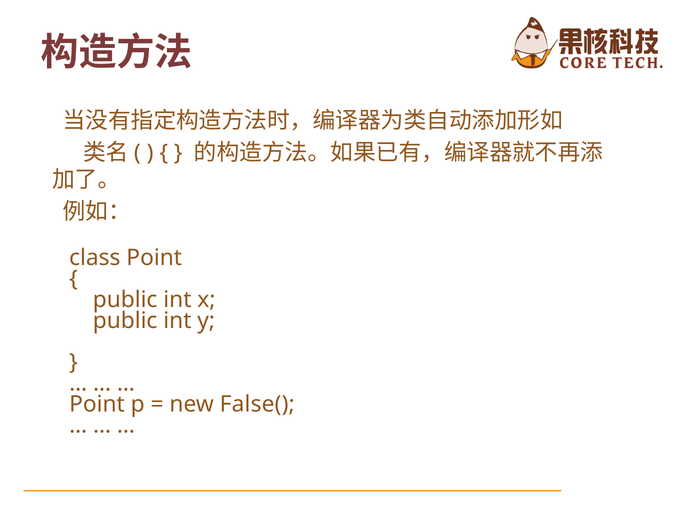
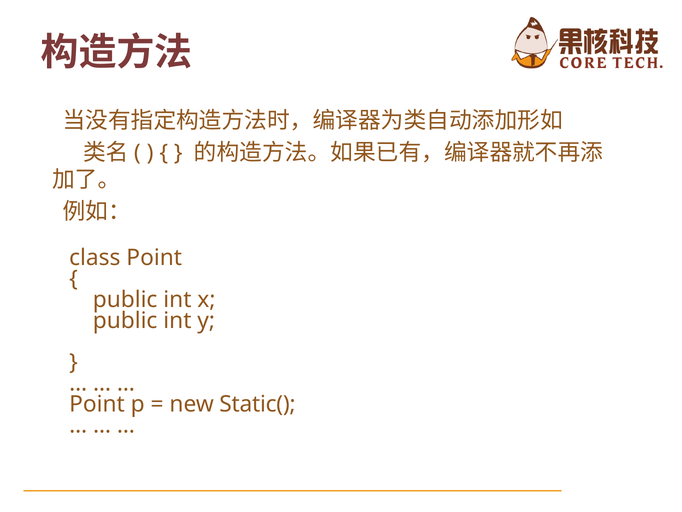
False(: False( -> Static(
